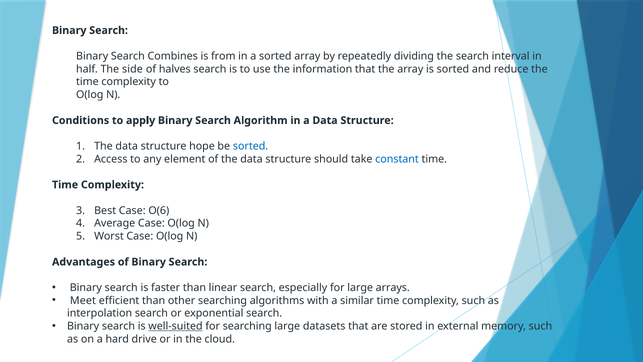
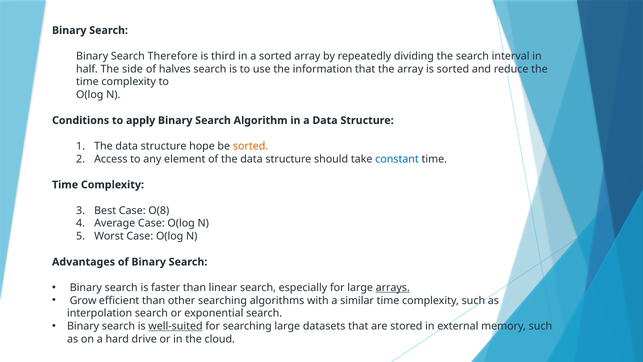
Combines: Combines -> Therefore
from: from -> third
sorted at (251, 146) colour: blue -> orange
O(6: O(6 -> O(8
arrays underline: none -> present
Meet: Meet -> Grow
